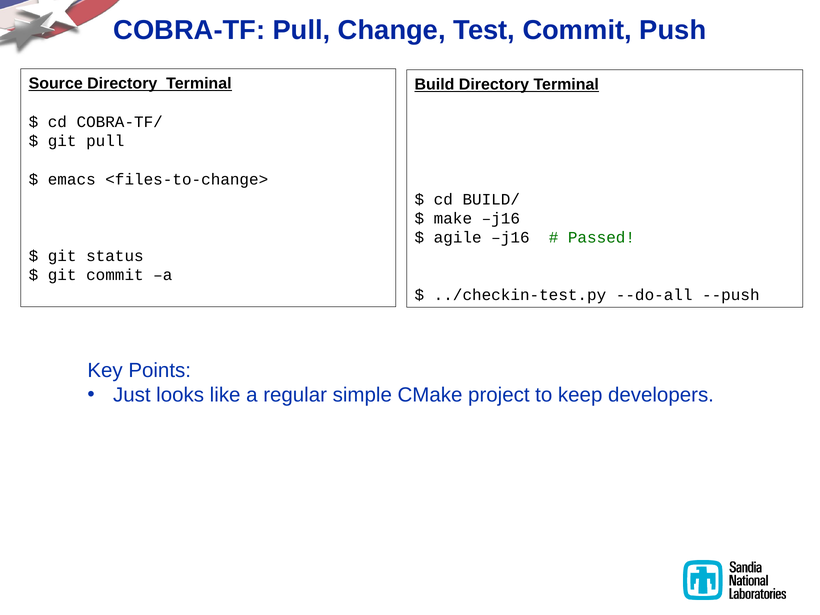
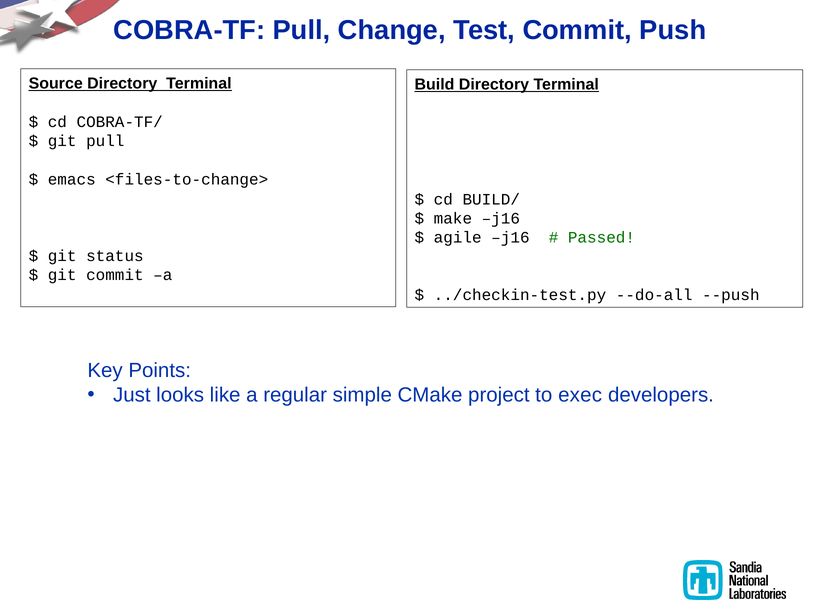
keep: keep -> exec
